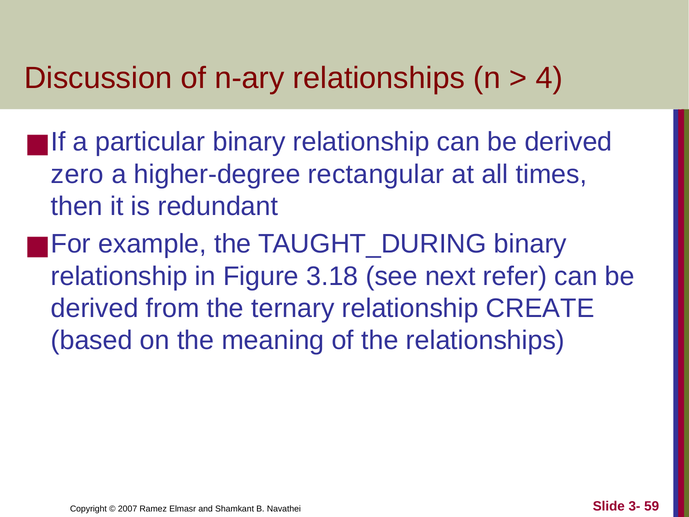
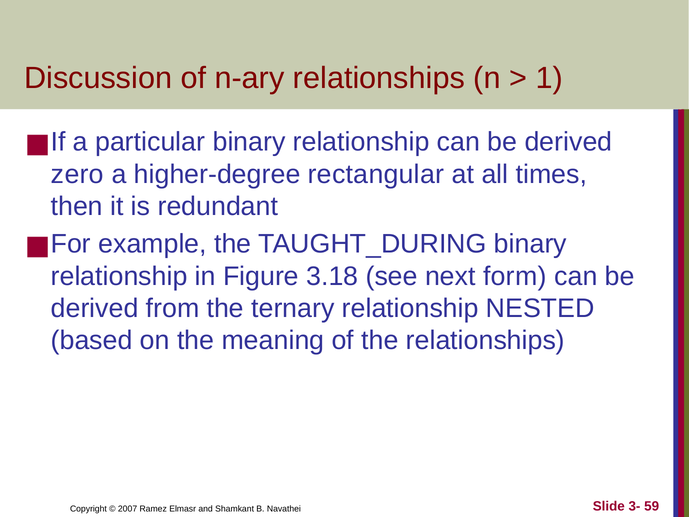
4: 4 -> 1
refer: refer -> form
CREATE: CREATE -> NESTED
